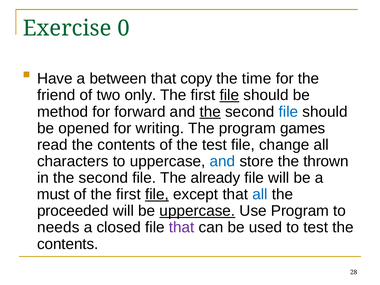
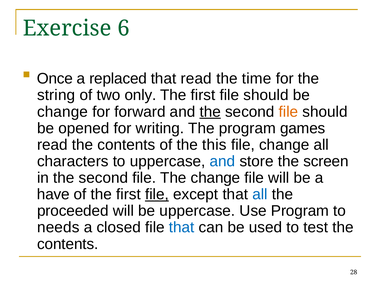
0: 0 -> 6
Have: Have -> Once
between: between -> replaced
that copy: copy -> read
friend: friend -> string
file at (229, 95) underline: present -> none
method at (63, 112): method -> change
file at (288, 112) colour: blue -> orange
the test: test -> this
thrown: thrown -> screen
The already: already -> change
must: must -> have
uppercase at (197, 211) underline: present -> none
that at (182, 227) colour: purple -> blue
